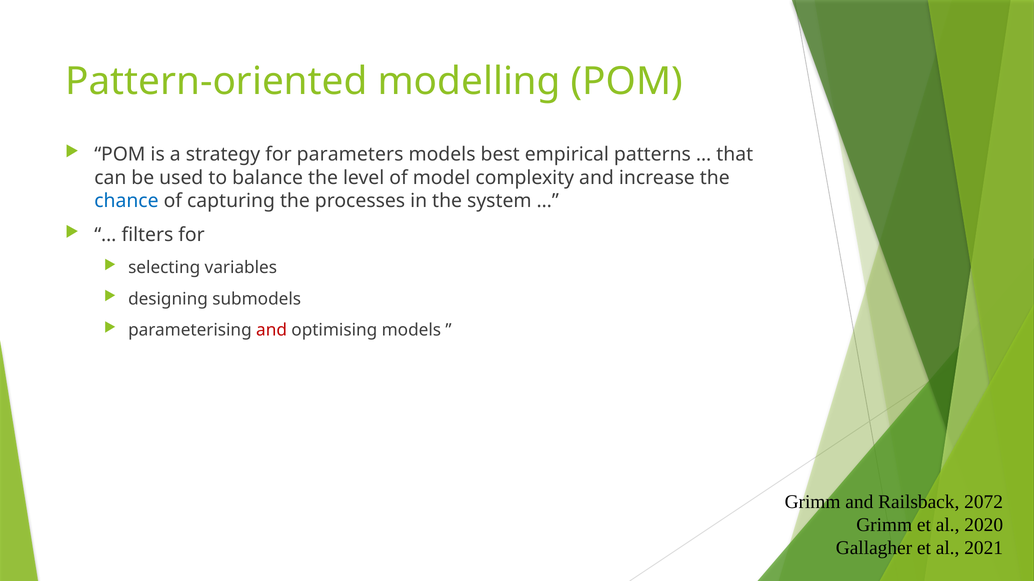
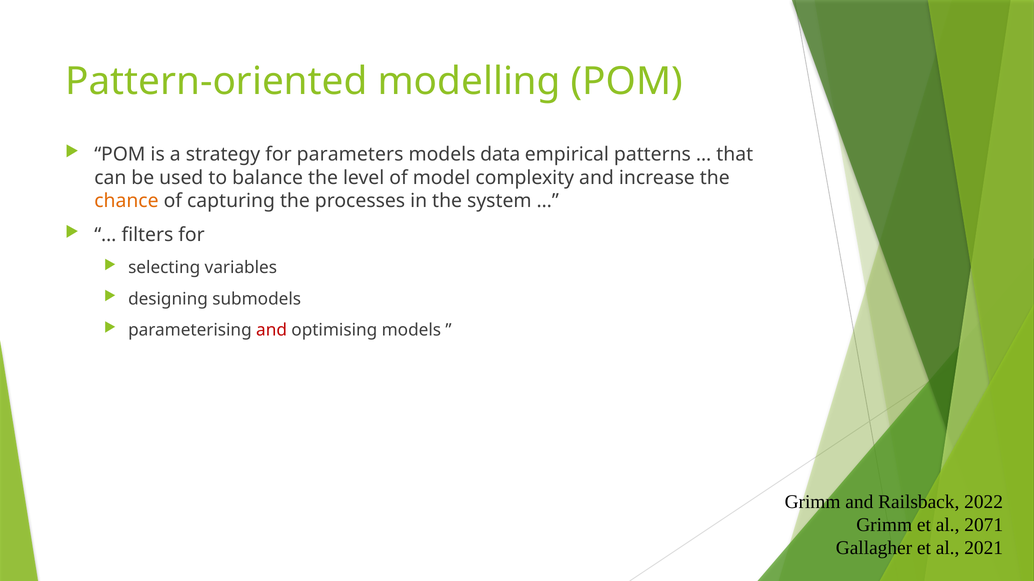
best: best -> data
chance colour: blue -> orange
2072: 2072 -> 2022
2020: 2020 -> 2071
